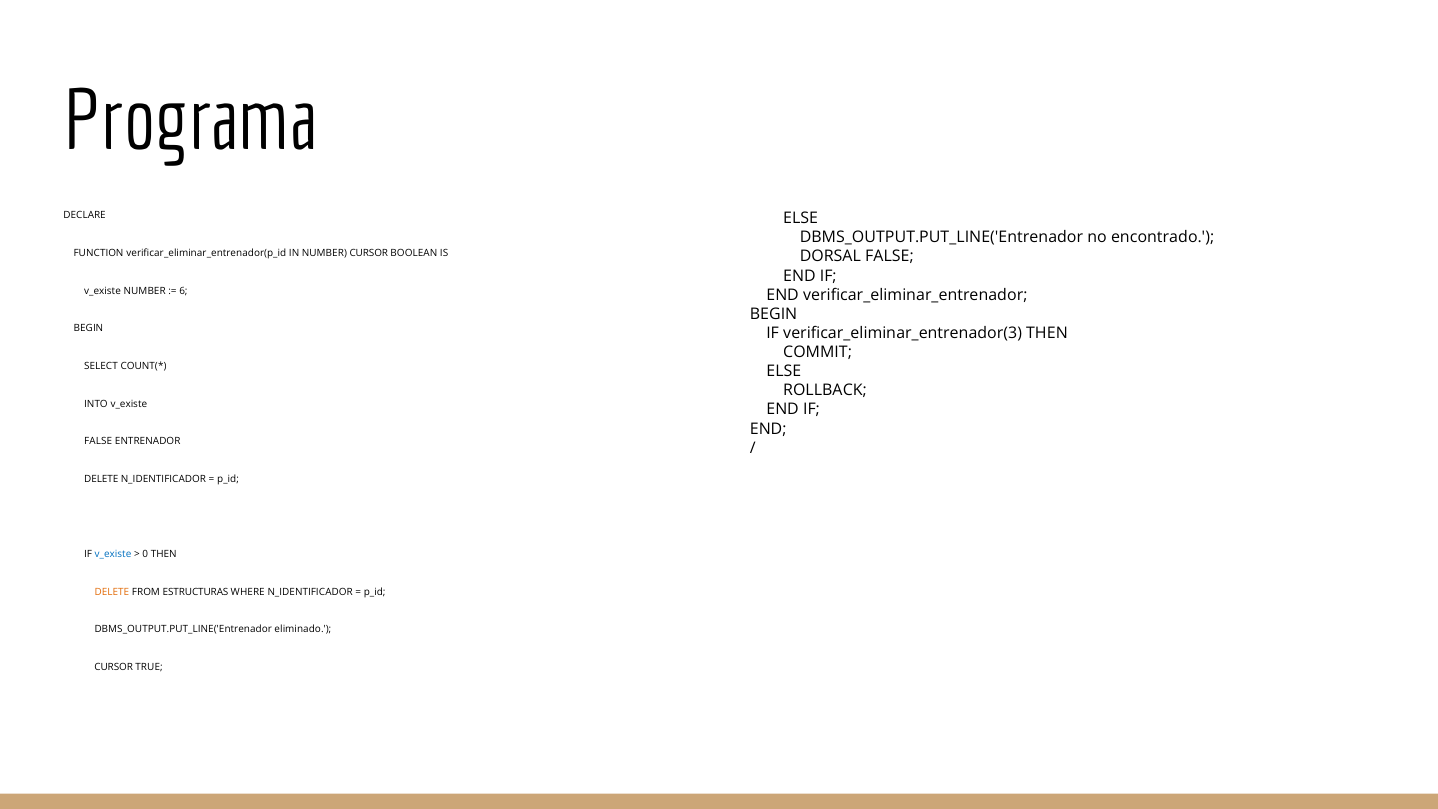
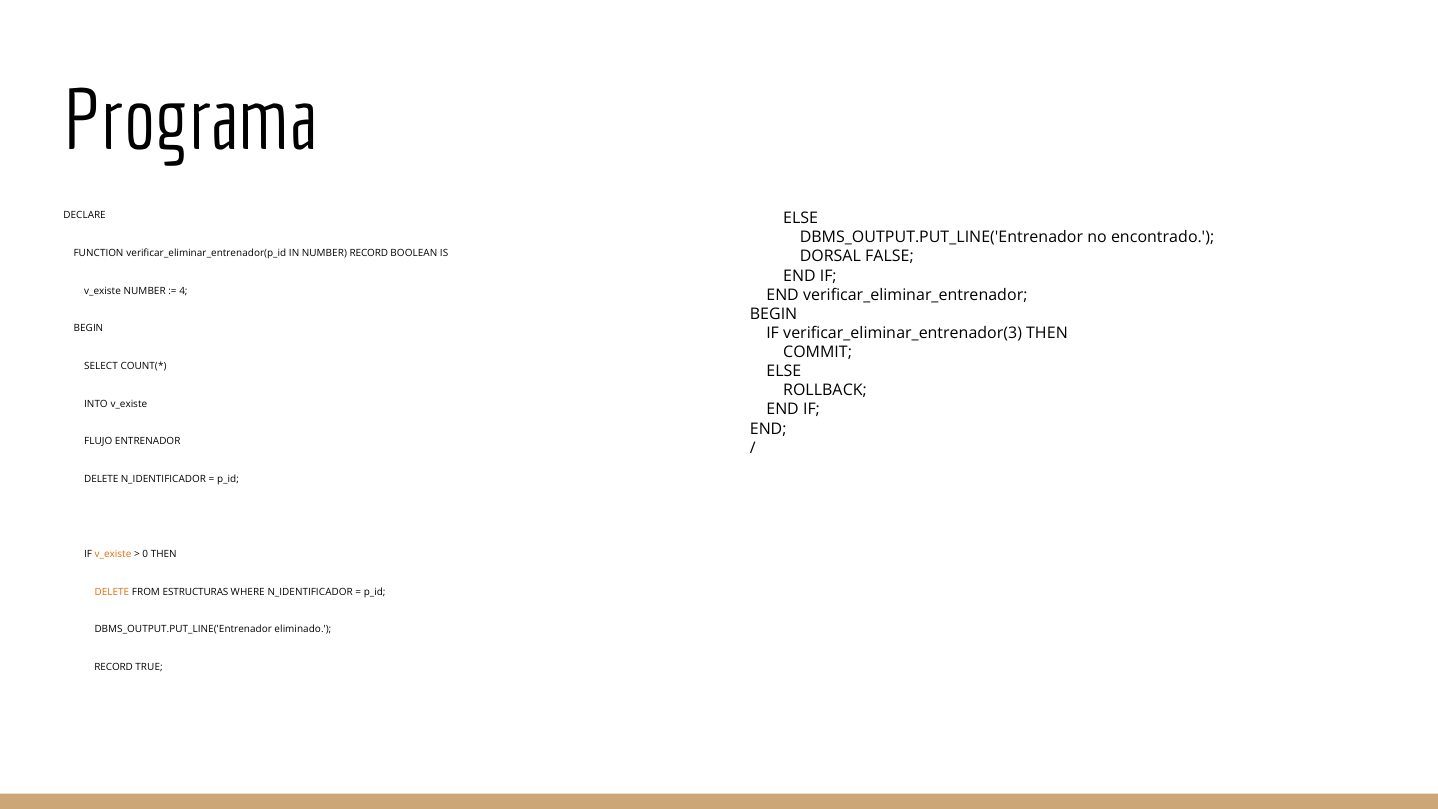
NUMBER CURSOR: CURSOR -> RECORD
6: 6 -> 4
FALSE at (98, 441): FALSE -> FLUJO
v_existe at (113, 554) colour: blue -> orange
CURSOR at (114, 667): CURSOR -> RECORD
